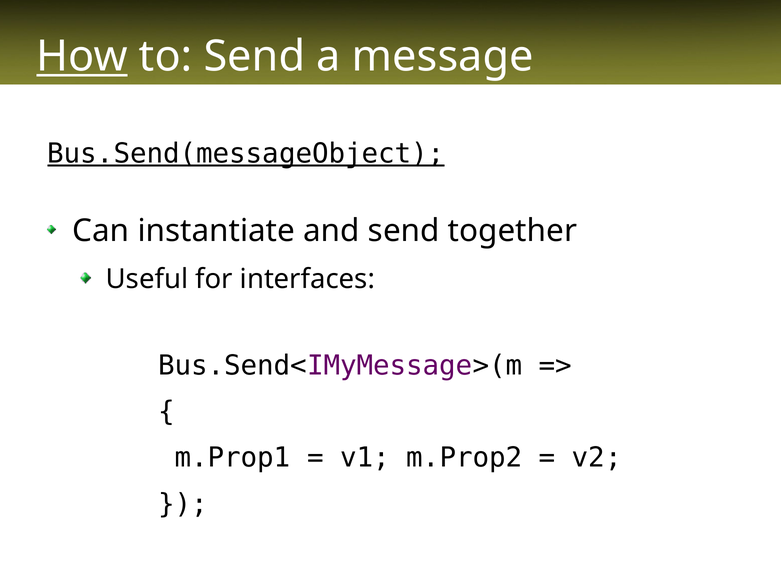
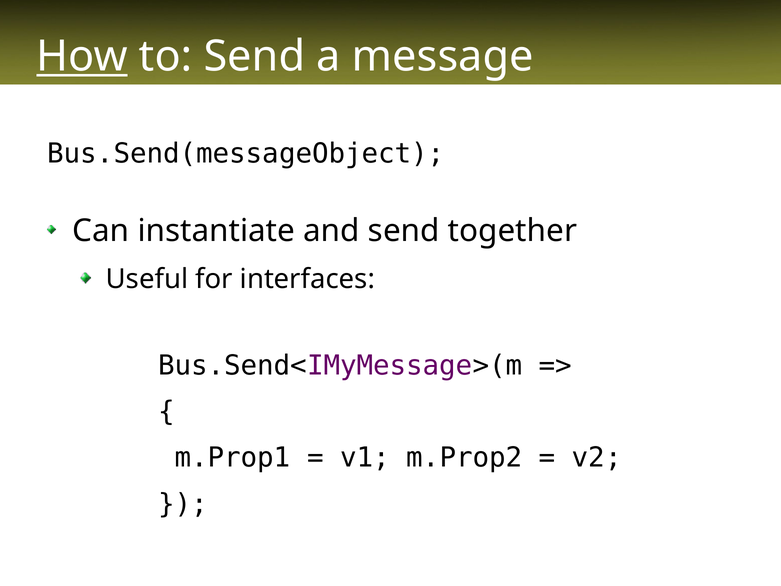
Bus.Send(messageObject underline: present -> none
